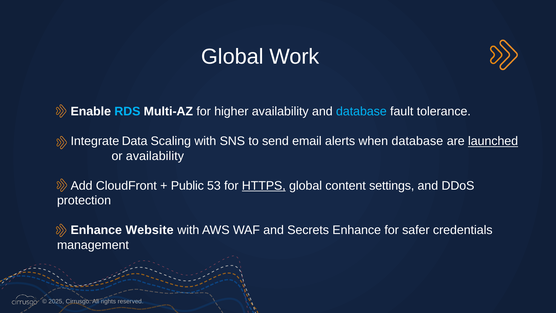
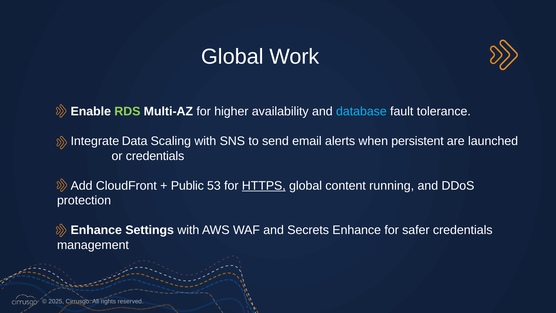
RDS colour: light blue -> light green
when database: database -> persistent
launched underline: present -> none
or availability: availability -> credentials
settings: settings -> running
Website: Website -> Settings
